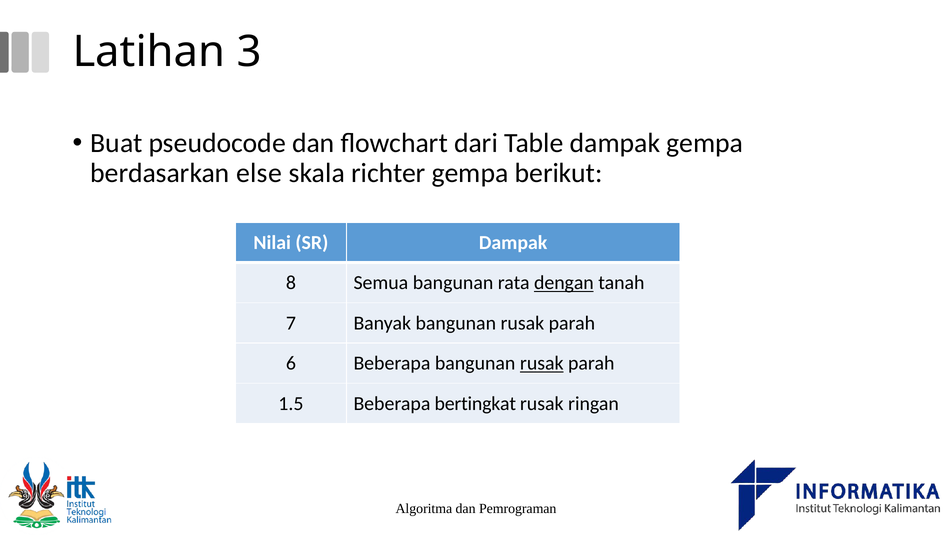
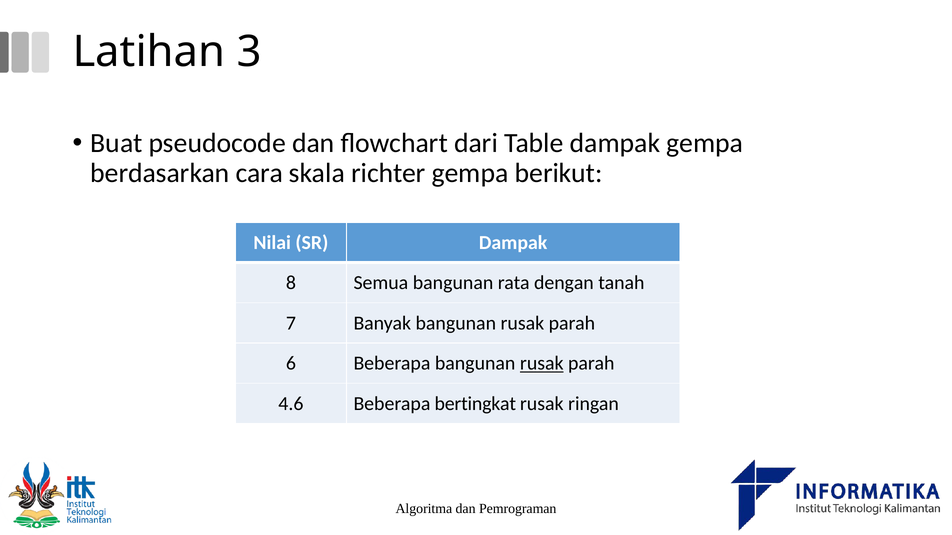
else: else -> cara
dengan underline: present -> none
1.5: 1.5 -> 4.6
